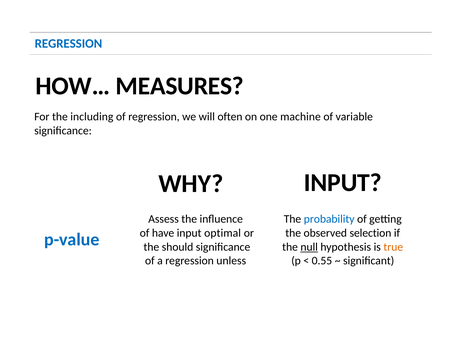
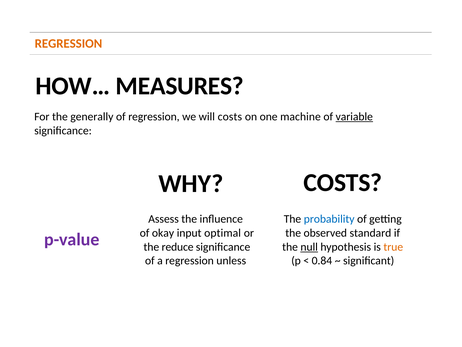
REGRESSION at (68, 43) colour: blue -> orange
including: including -> generally
will often: often -> costs
variable underline: none -> present
WHY INPUT: INPUT -> COSTS
have: have -> okay
selection: selection -> standard
p-value colour: blue -> purple
should: should -> reduce
0.55: 0.55 -> 0.84
